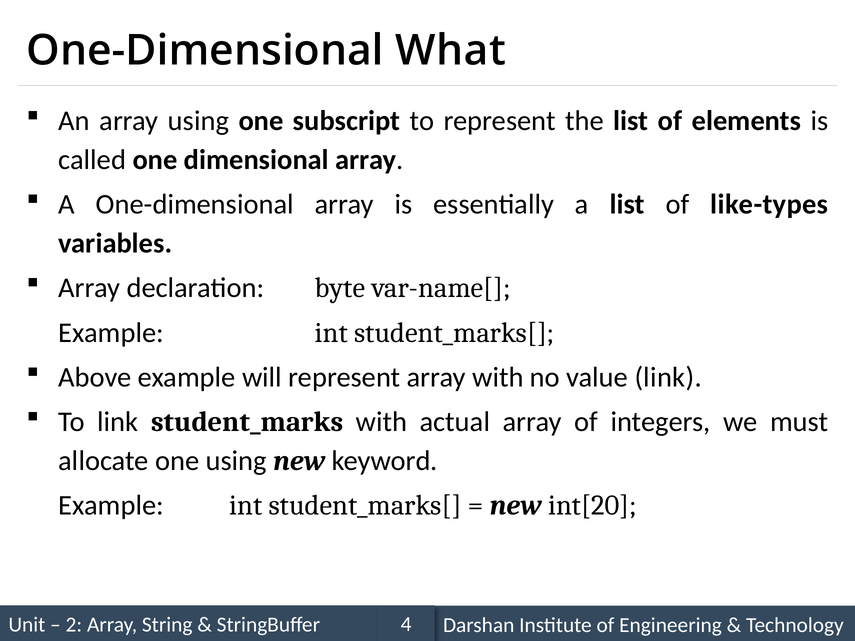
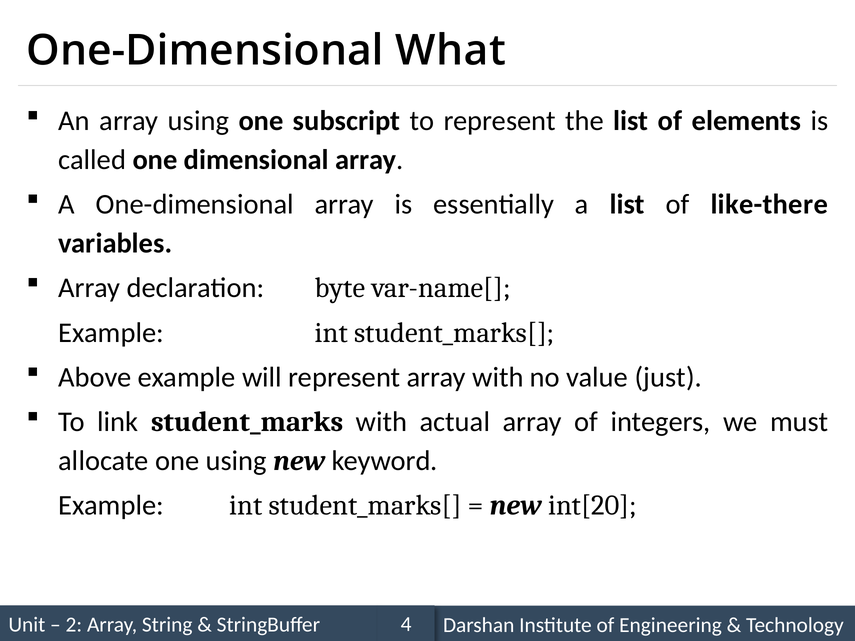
like-types: like-types -> like-there
value link: link -> just
